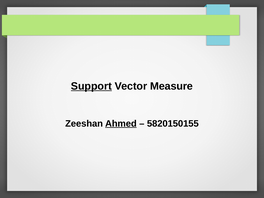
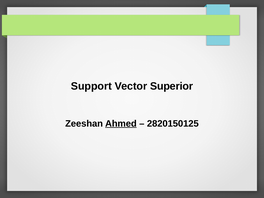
Support underline: present -> none
Measure: Measure -> Superior
5820150155: 5820150155 -> 2820150125
